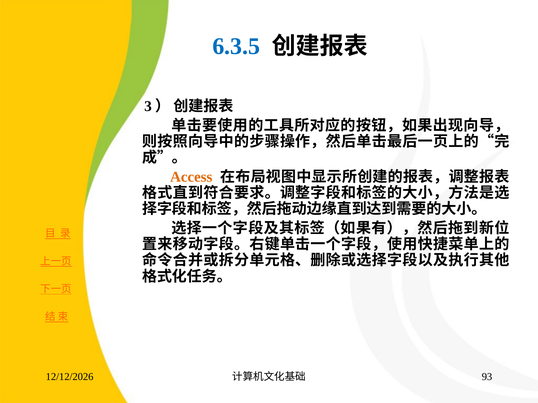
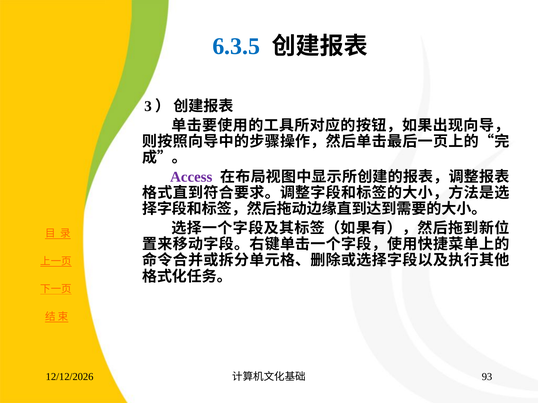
Access colour: orange -> purple
